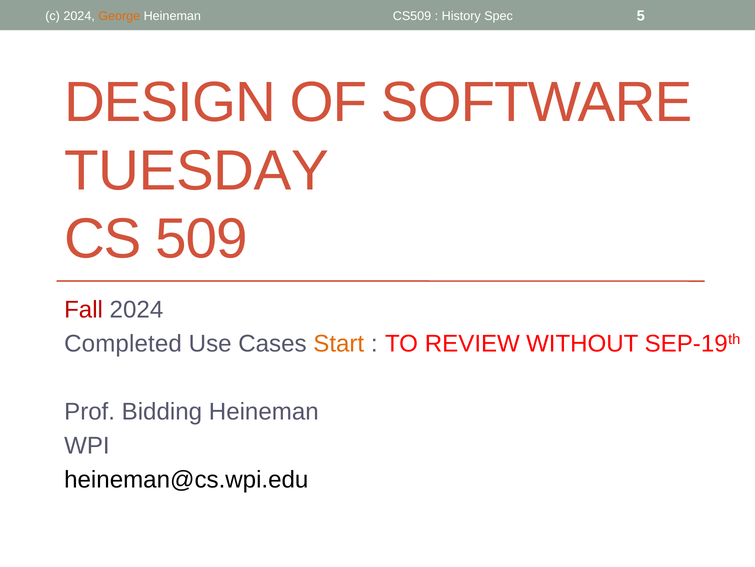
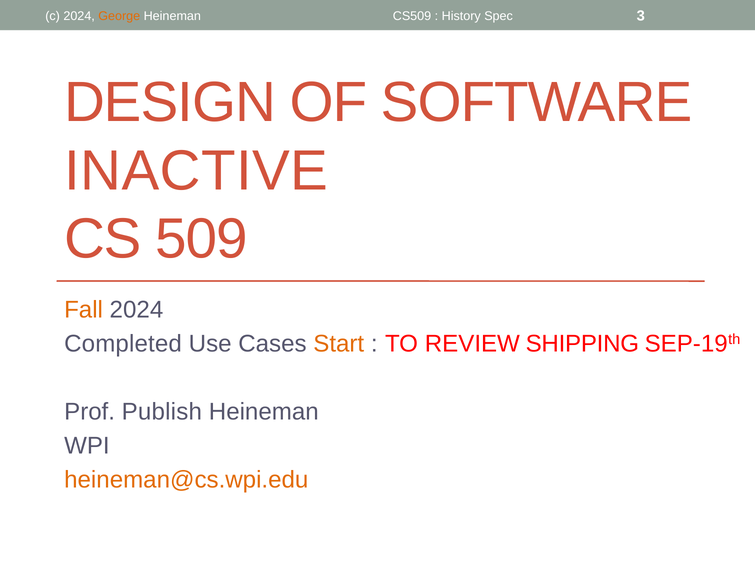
5: 5 -> 3
TUESDAY: TUESDAY -> INACTIVE
Fall colour: red -> orange
WITHOUT: WITHOUT -> SHIPPING
Bidding: Bidding -> Publish
heineman@cs.wpi.edu colour: black -> orange
